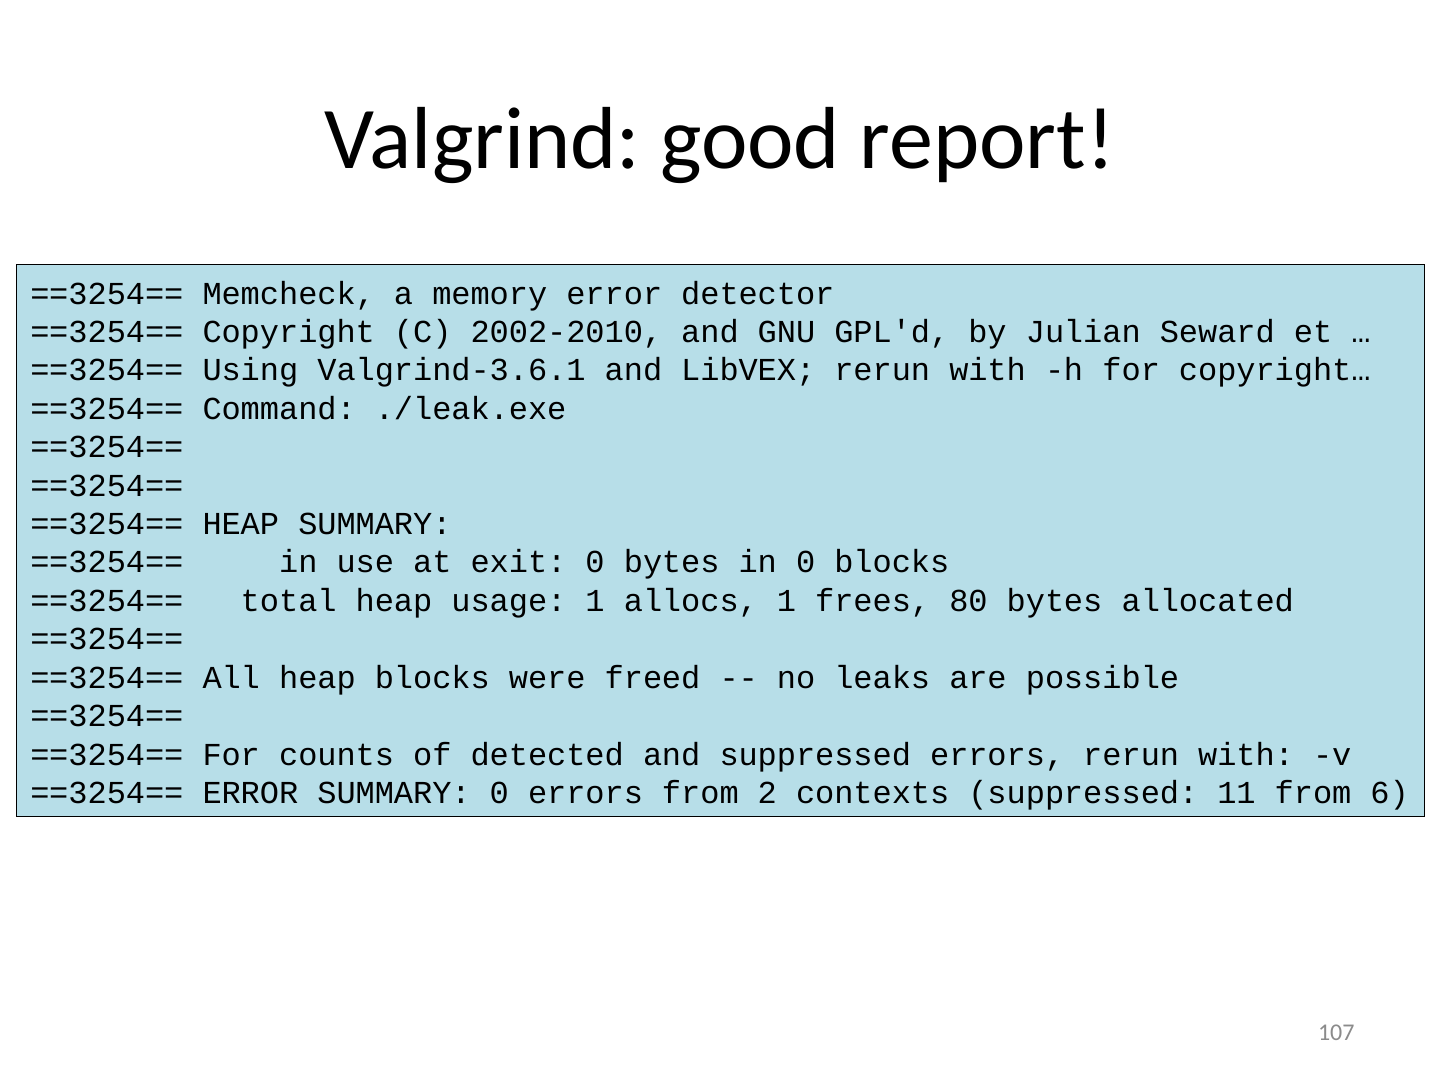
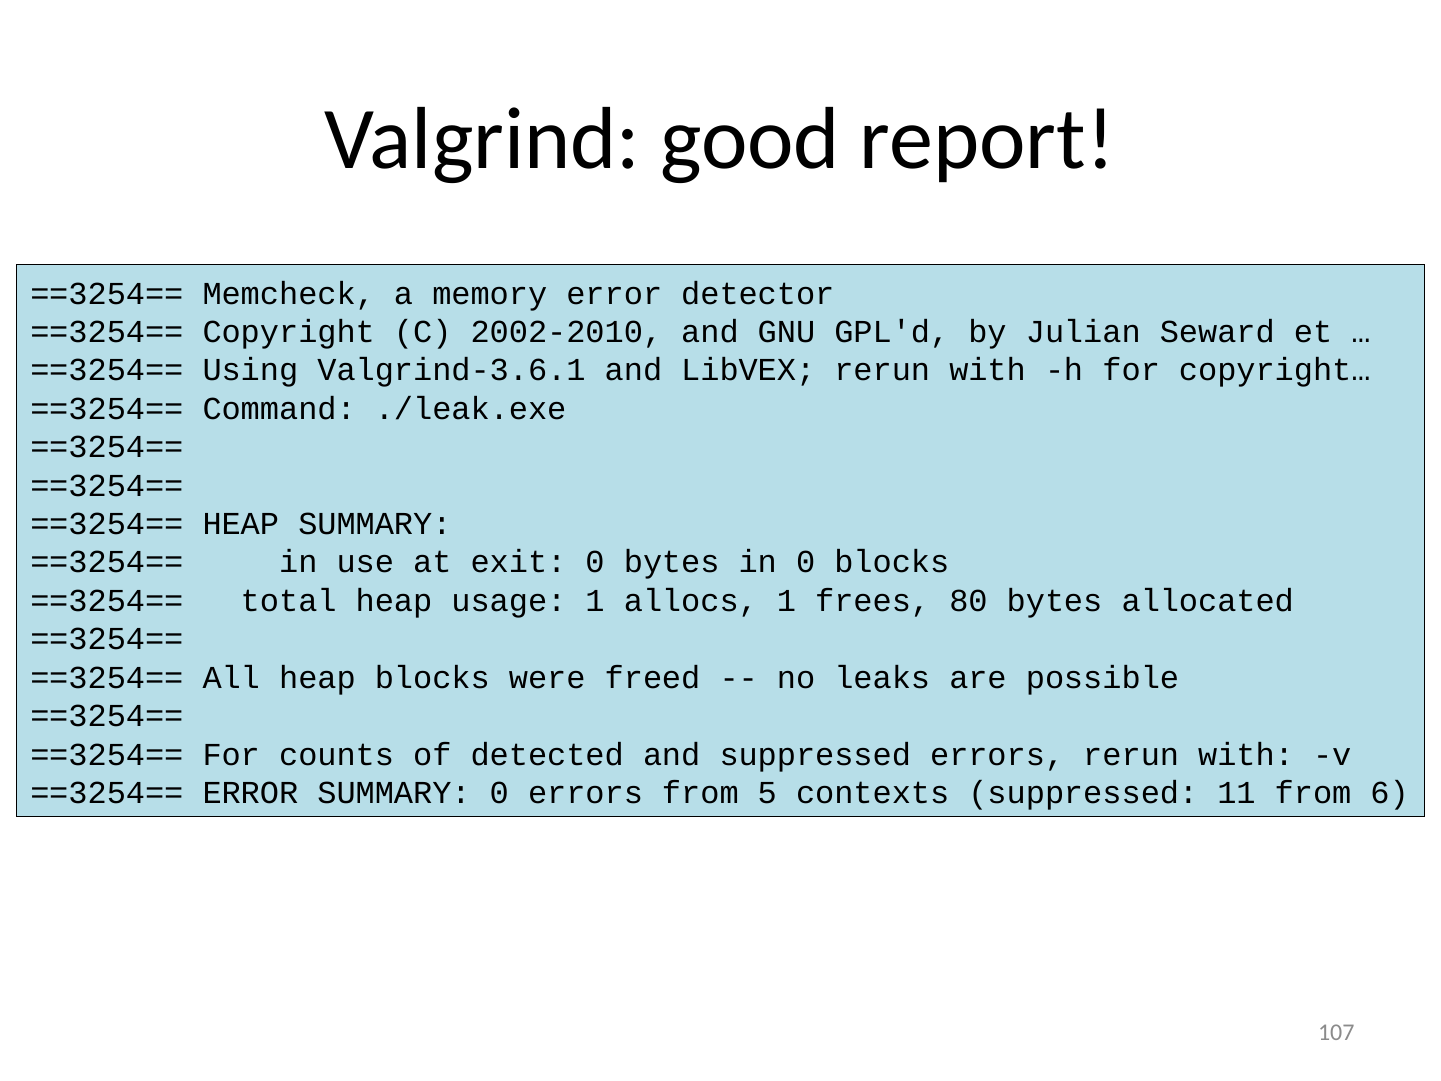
2: 2 -> 5
